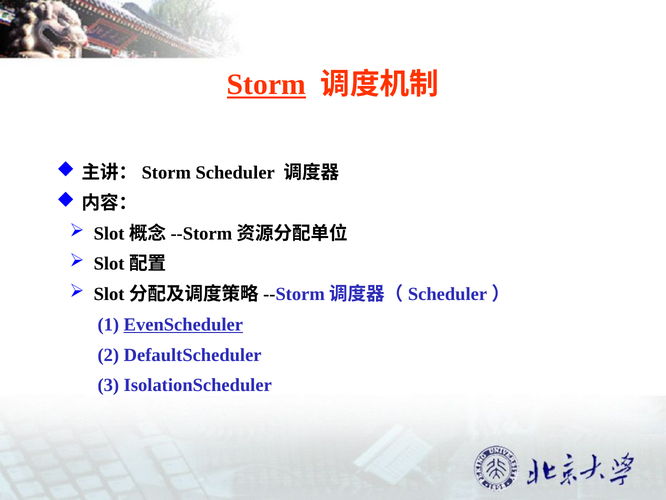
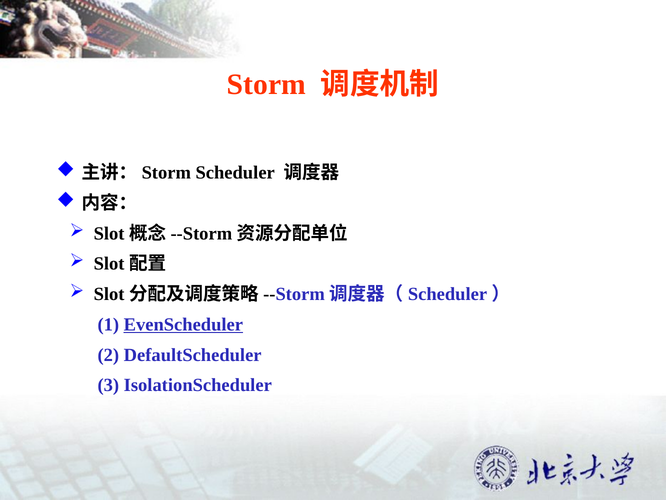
Storm underline: present -> none
